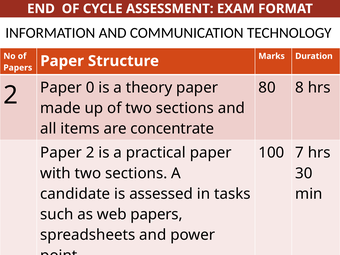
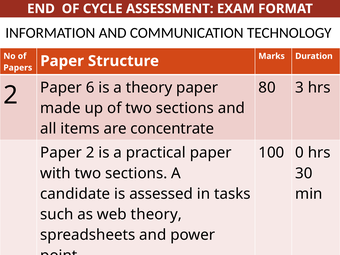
8: 8 -> 3
0: 0 -> 6
7: 7 -> 0
web papers: papers -> theory
